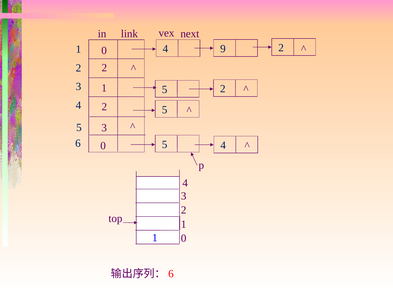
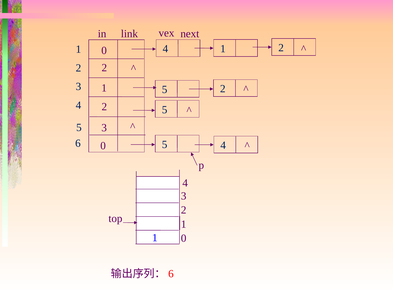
9 at (223, 49): 9 -> 1
